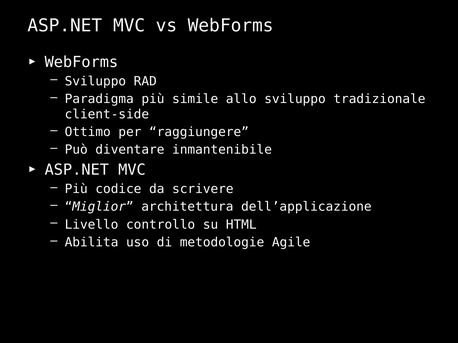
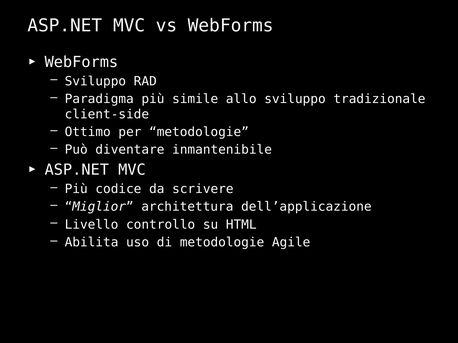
per raggiungere: raggiungere -> metodologie
